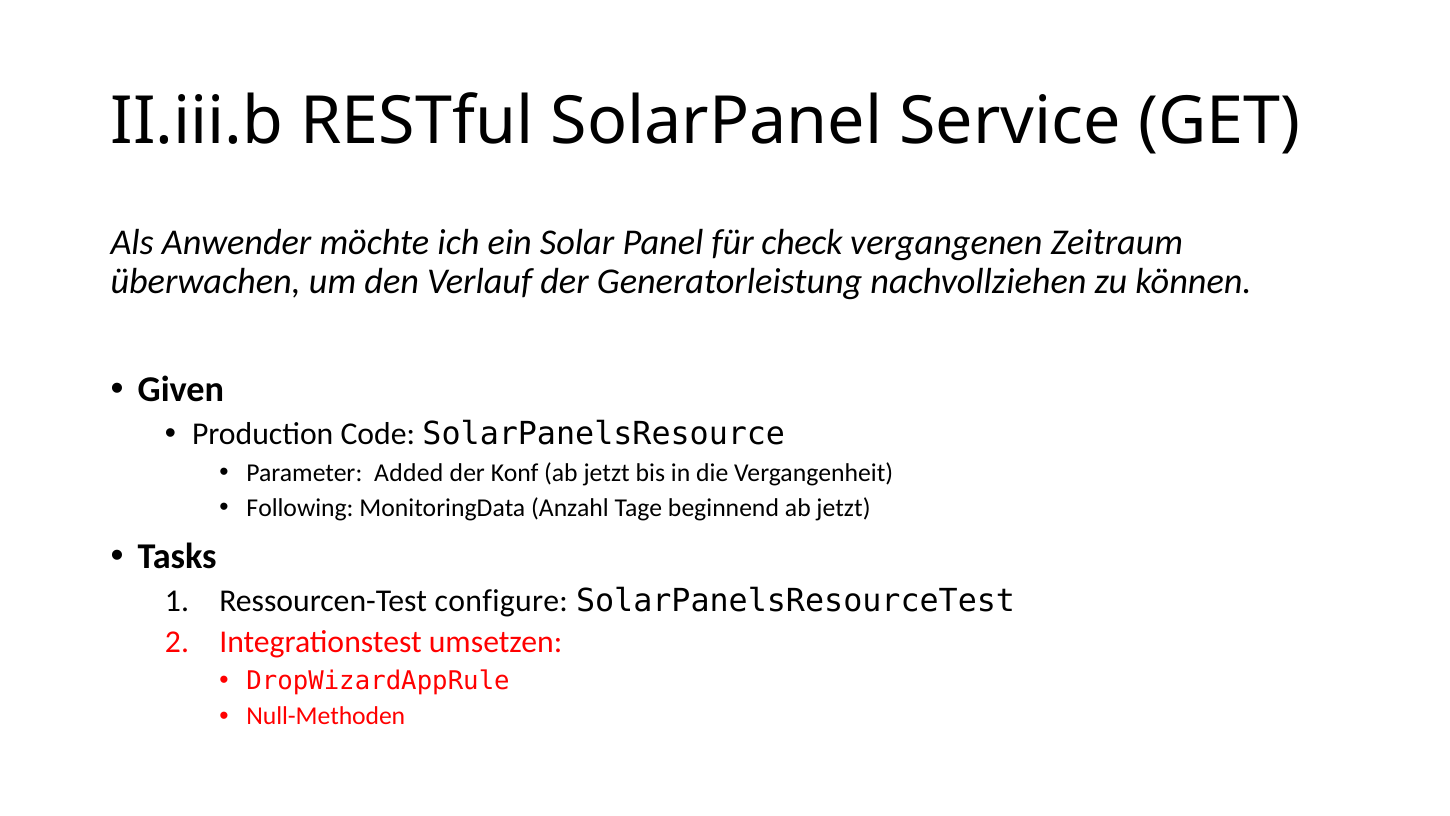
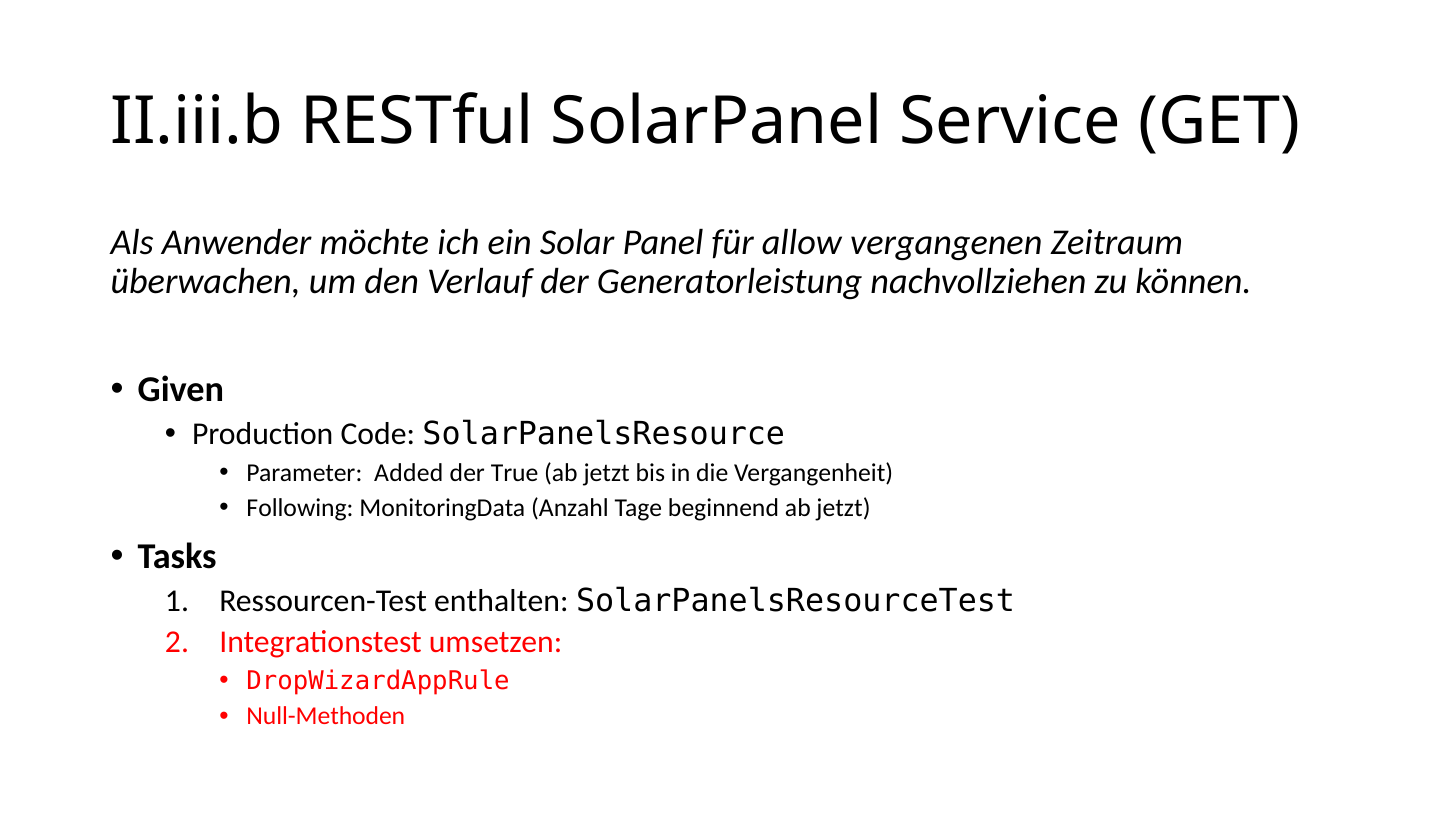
check: check -> allow
Konf: Konf -> True
configure: configure -> enthalten
